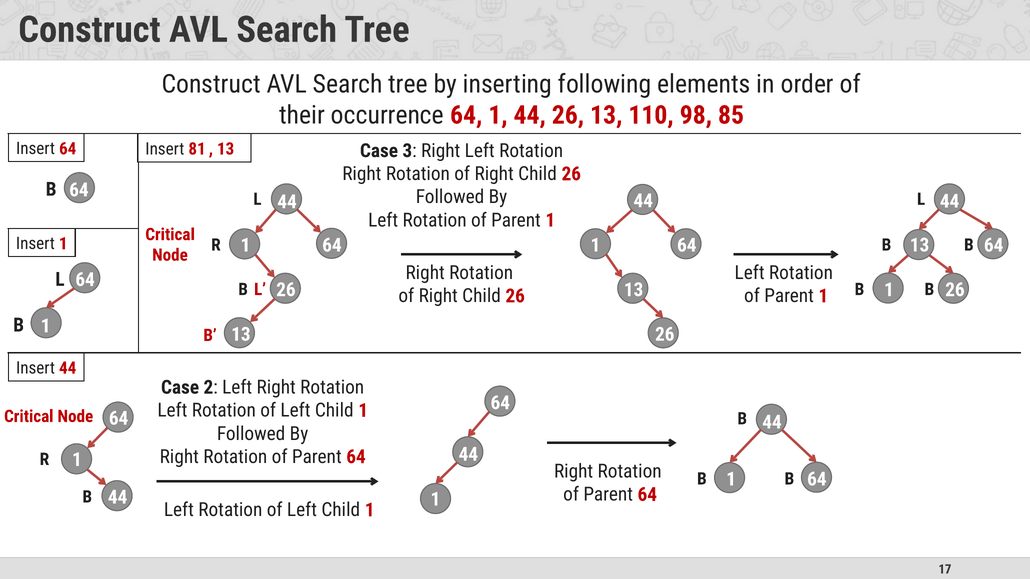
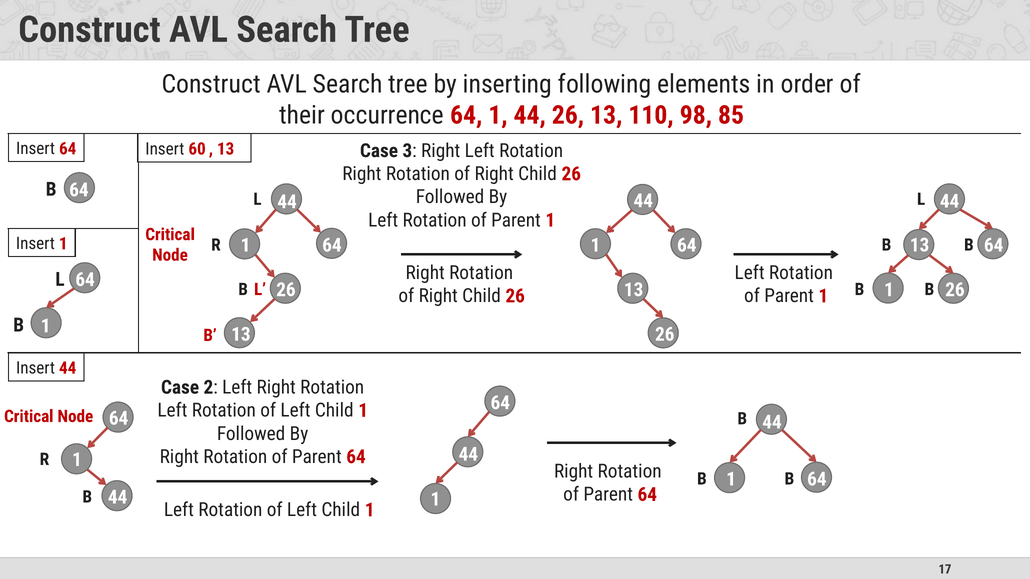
81: 81 -> 60
